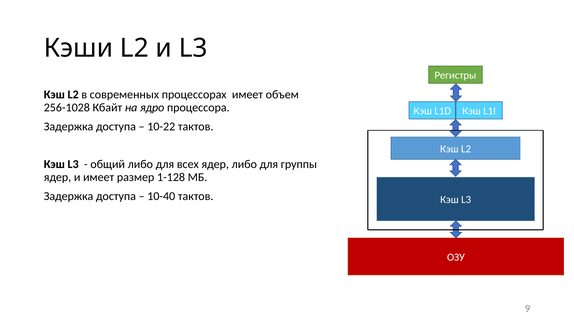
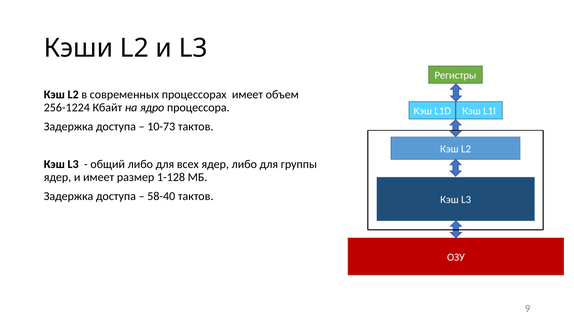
256-1028: 256-1028 -> 256-1224
10-22: 10-22 -> 10-73
10-40: 10-40 -> 58-40
